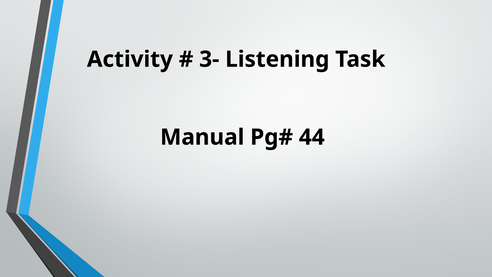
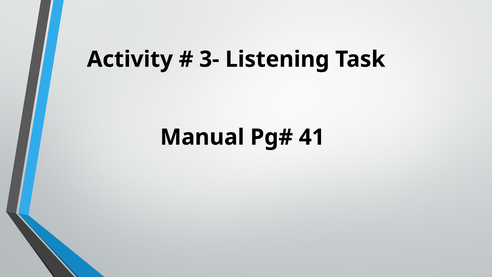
44: 44 -> 41
